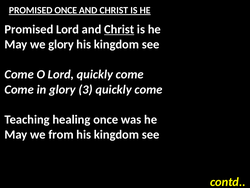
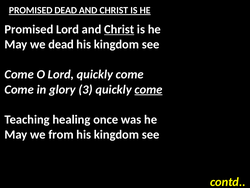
PROMISED ONCE: ONCE -> DEAD
we glory: glory -> dead
come at (148, 89) underline: none -> present
